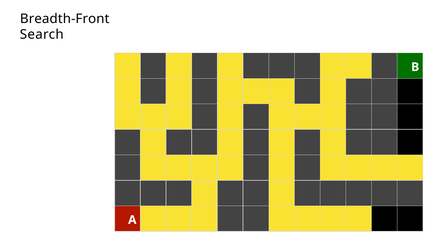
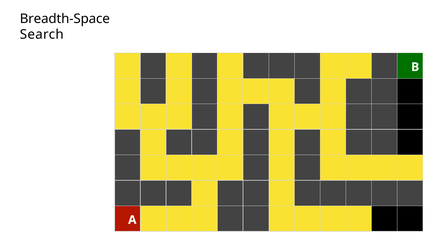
Breadth-Front: Breadth-Front -> Breadth-Space
